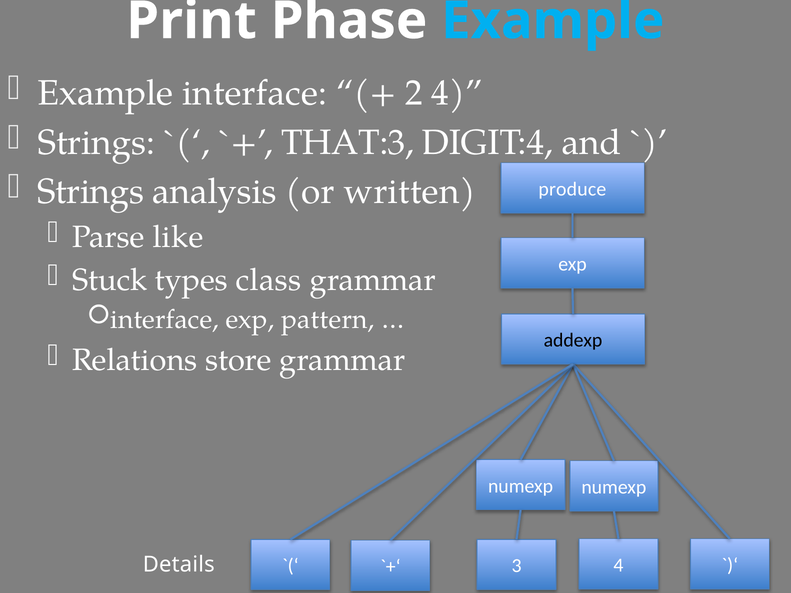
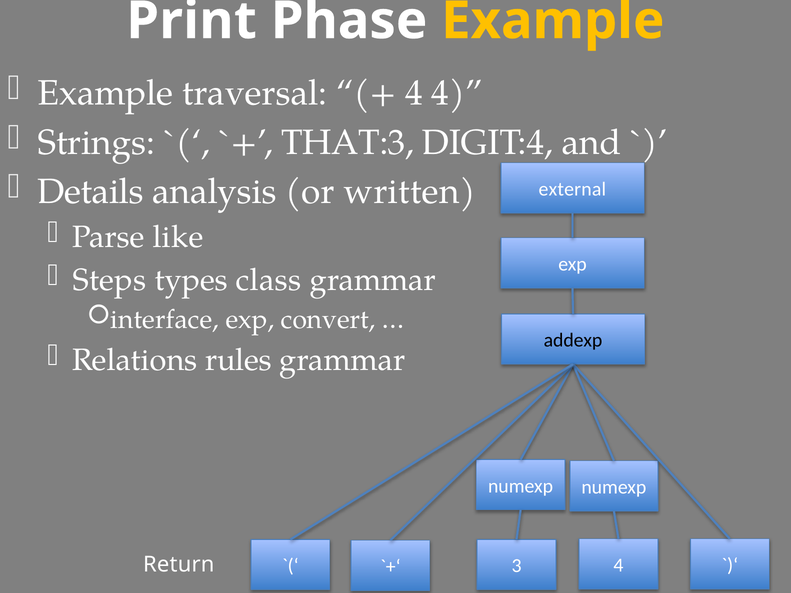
Example at (553, 21) colour: light blue -> yellow
Example interface: interface -> traversal
2 at (414, 93): 2 -> 4
Strings at (91, 192): Strings -> Details
produce: produce -> external
Stuck: Stuck -> Steps
pattern: pattern -> convert
store: store -> rules
Details: Details -> Return
